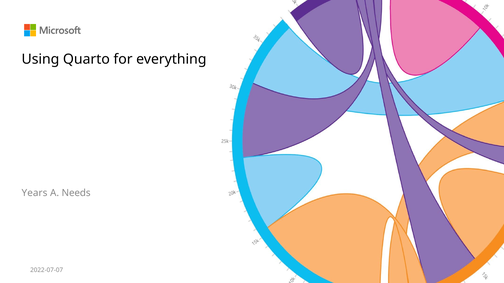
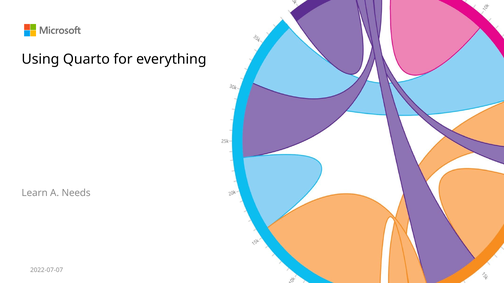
Years: Years -> Learn
